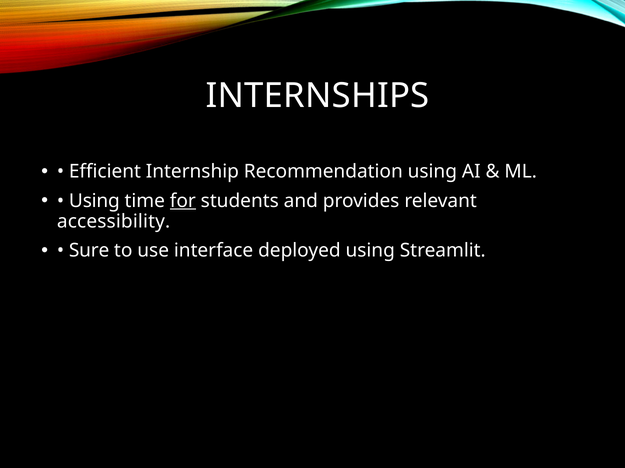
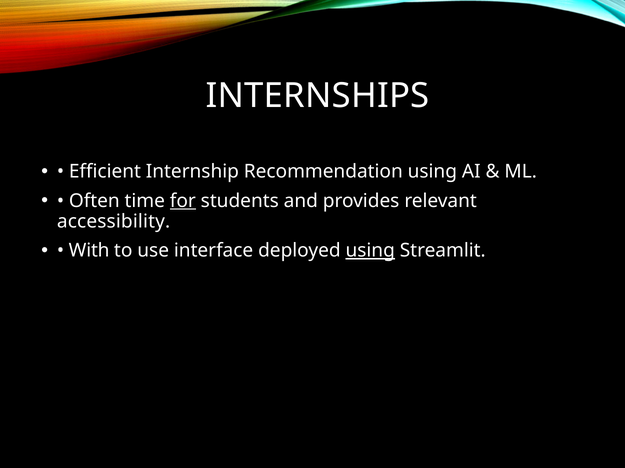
Using at (94, 201): Using -> Often
Sure: Sure -> With
using at (370, 251) underline: none -> present
